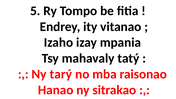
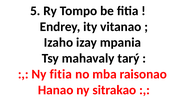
tatý: tatý -> tarý
Ny tarý: tarý -> fitia
